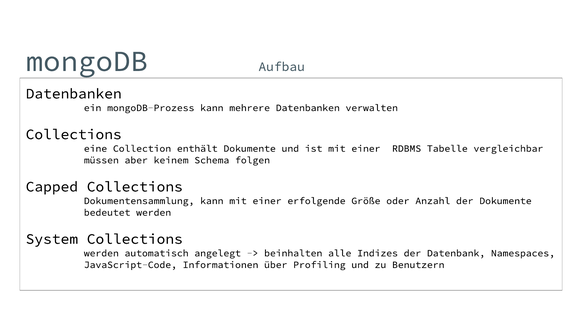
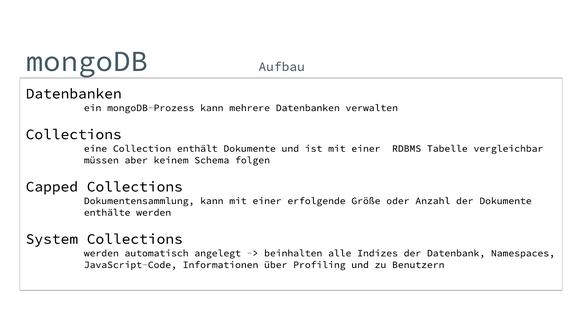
bedeutet: bedeutet -> enthälte
